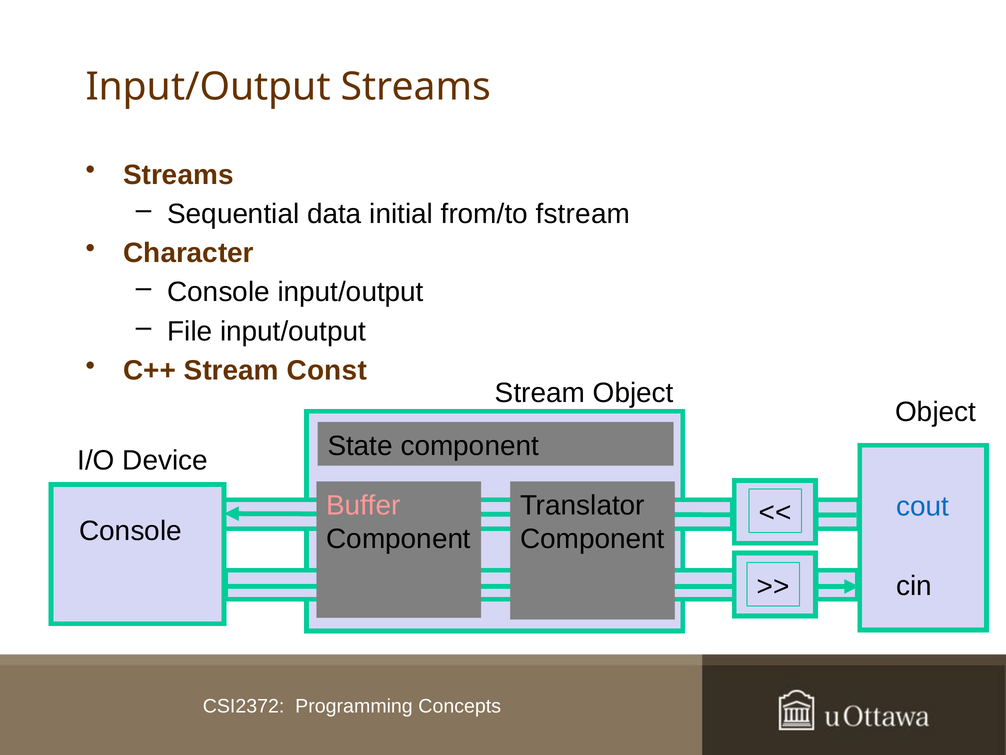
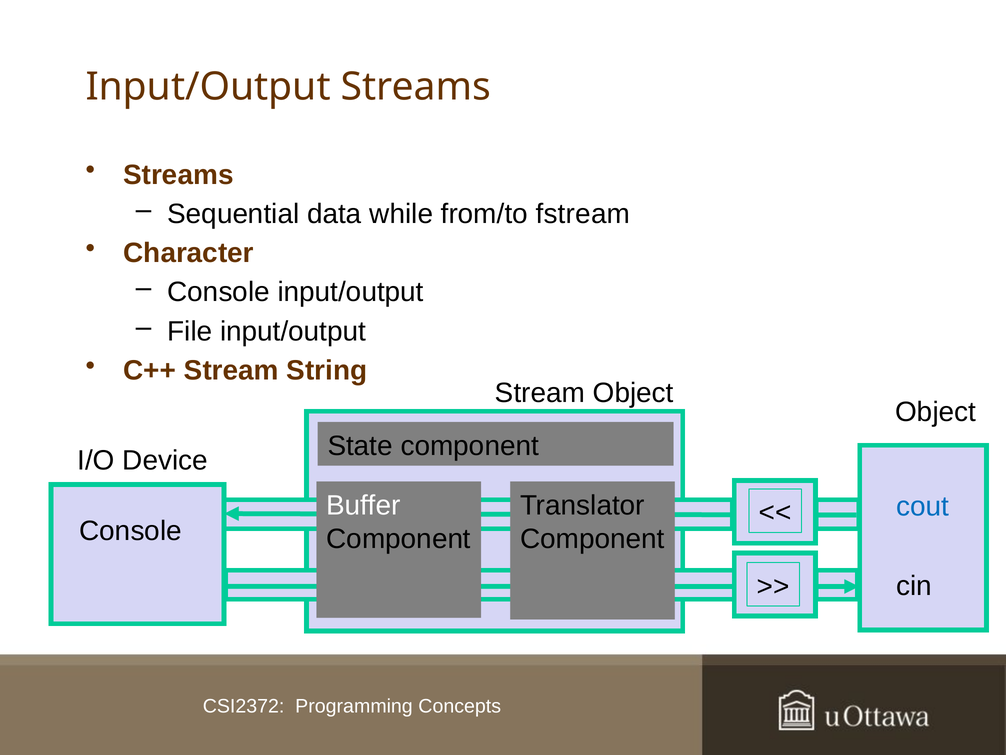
initial: initial -> while
Const: Const -> String
Buffer colour: pink -> white
